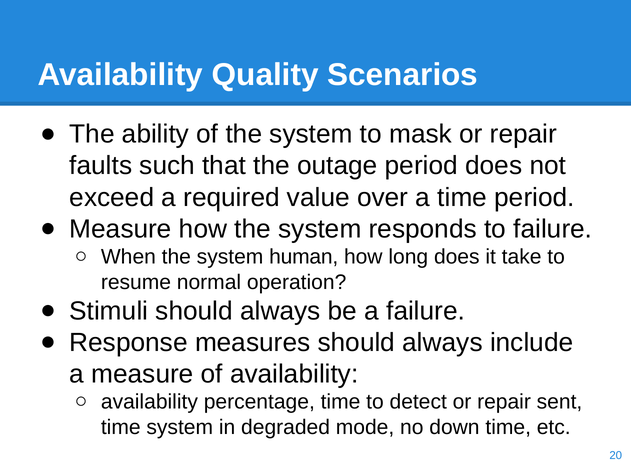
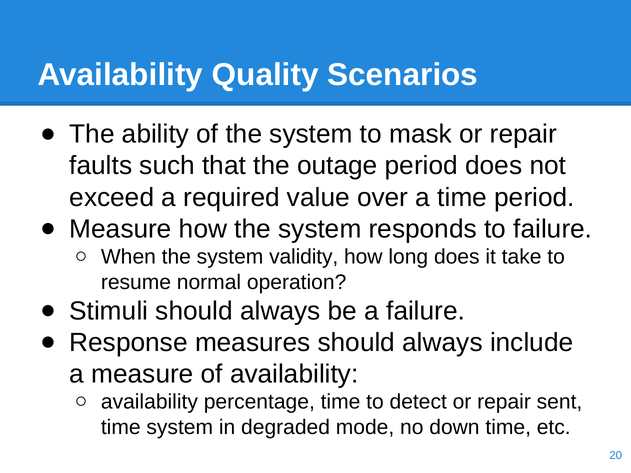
human: human -> validity
